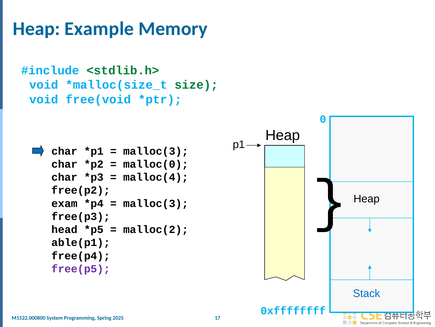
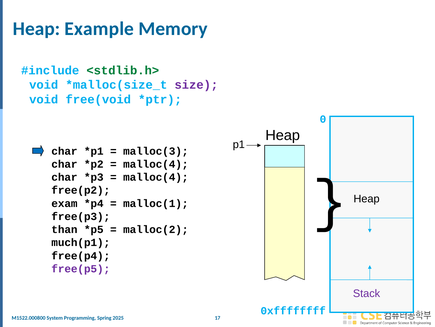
size colour: green -> purple
malloc(0 at (156, 164): malloc(0 -> malloc(4
malloc(3 at (156, 203): malloc(3 -> malloc(1
head: head -> than
able(p1: able(p1 -> much(p1
Stack colour: blue -> purple
